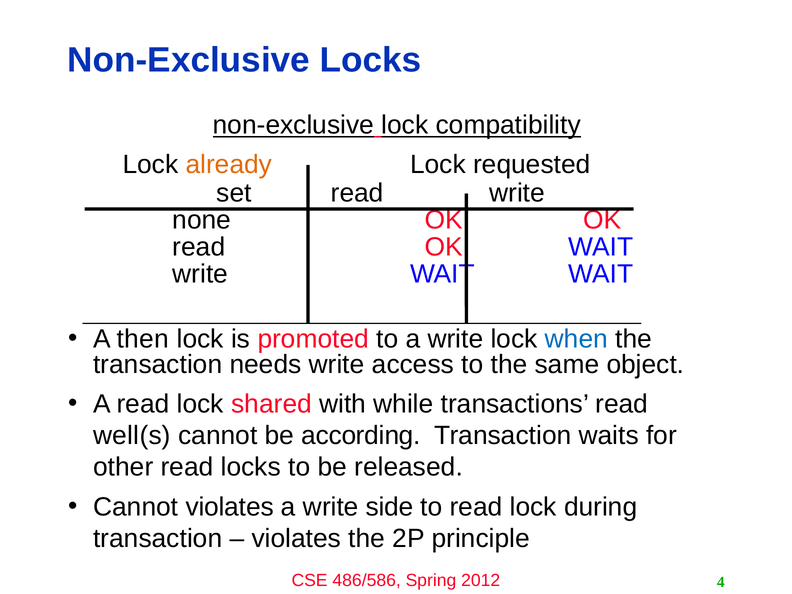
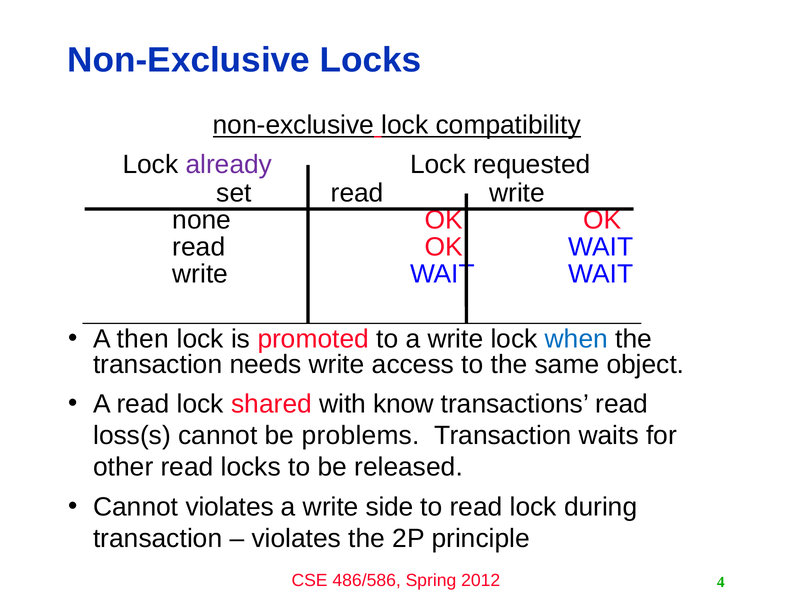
already colour: orange -> purple
while: while -> know
well(s: well(s -> loss(s
according: according -> problems
